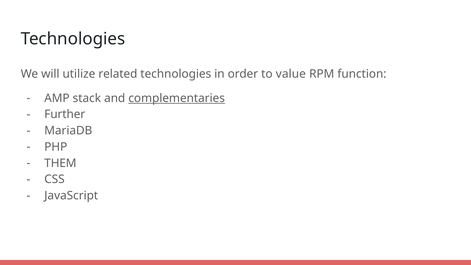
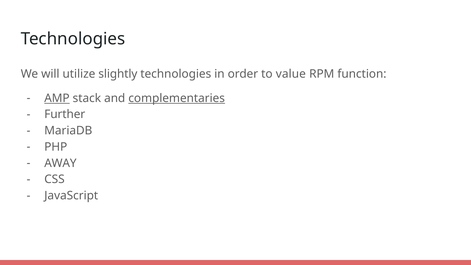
related: related -> slightly
AMP underline: none -> present
THEM: THEM -> AWAY
